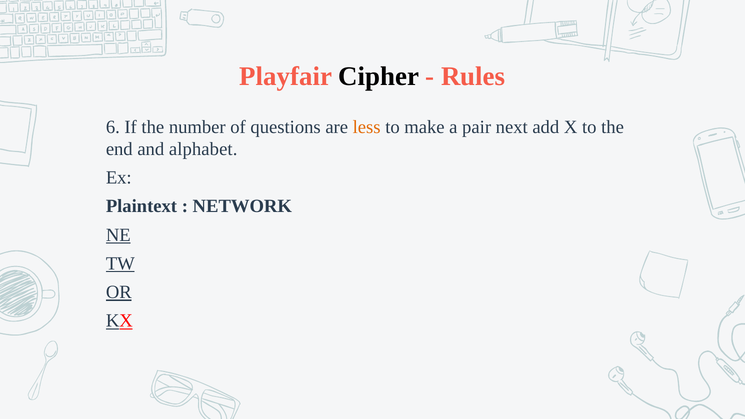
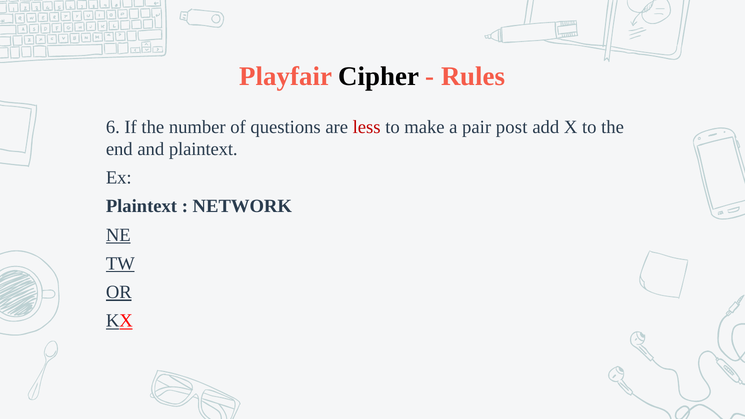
less colour: orange -> red
next: next -> post
and alphabet: alphabet -> plaintext
